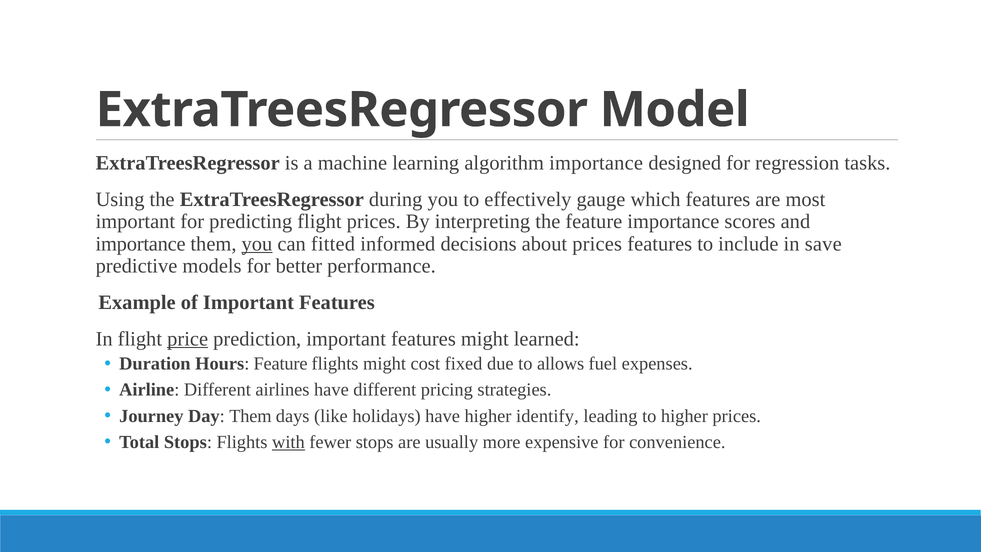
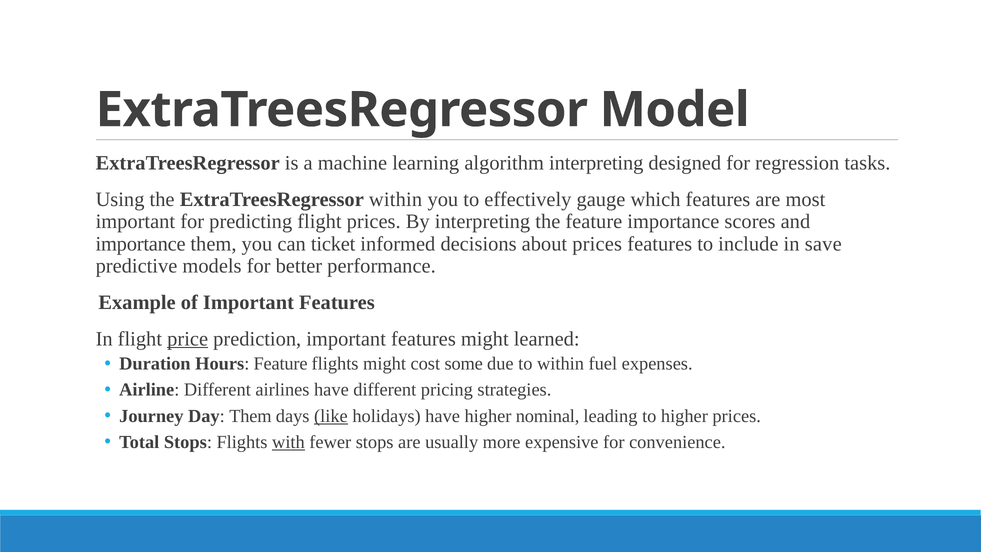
algorithm importance: importance -> interpreting
ExtraTreesRegressor during: during -> within
you at (257, 244) underline: present -> none
fitted: fitted -> ticket
fixed: fixed -> some
to allows: allows -> within
like underline: none -> present
identify: identify -> nominal
